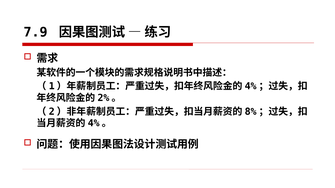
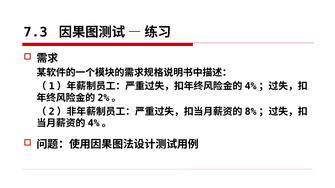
7.9: 7.9 -> 7.3
